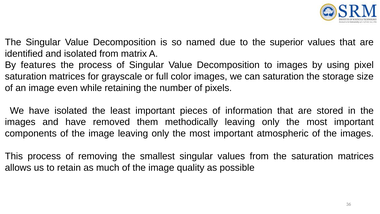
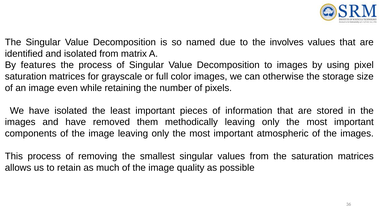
superior: superior -> involves
can saturation: saturation -> otherwise
